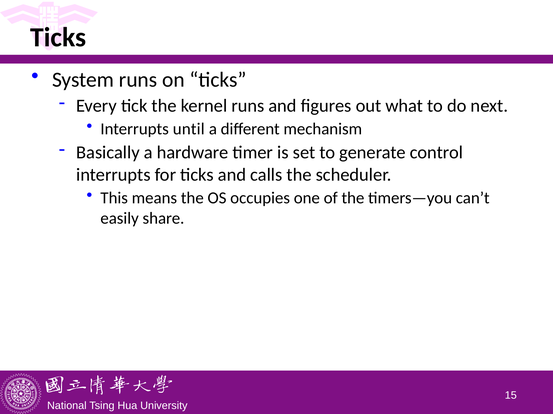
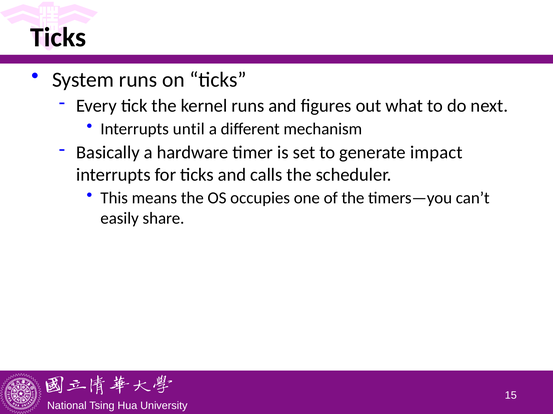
control: control -> impact
